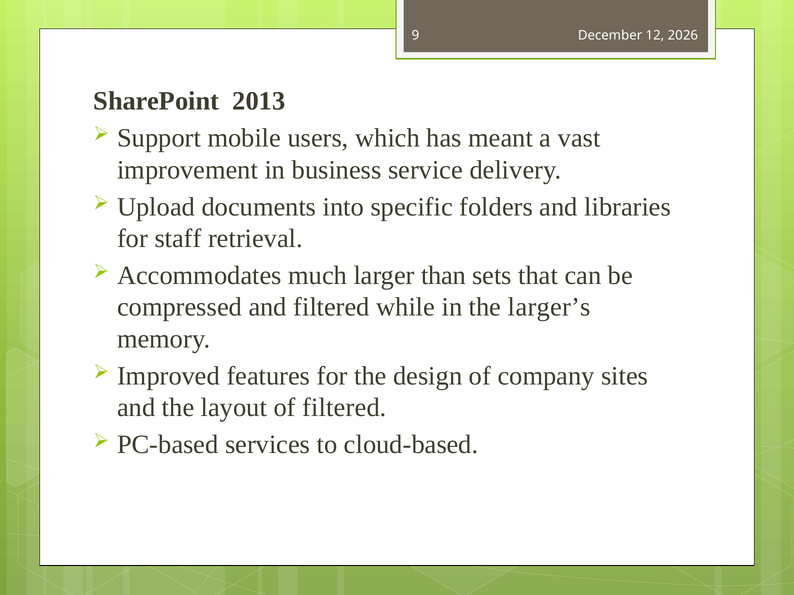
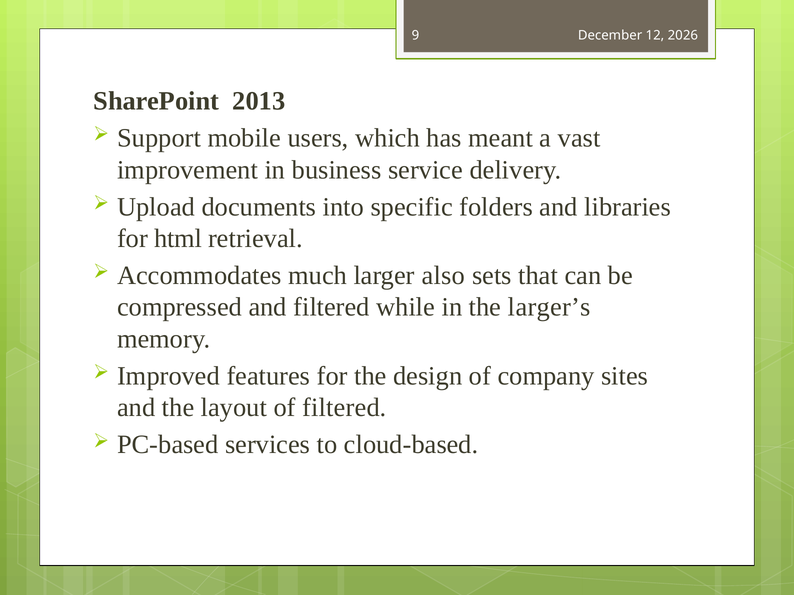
staff: staff -> html
than: than -> also
